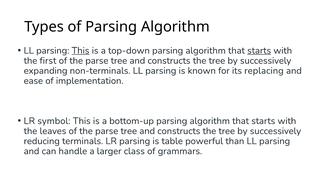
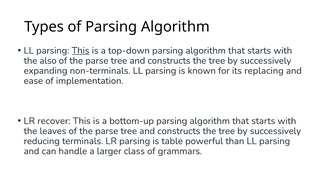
starts at (259, 50) underline: present -> none
first: first -> also
symbol: symbol -> recover
